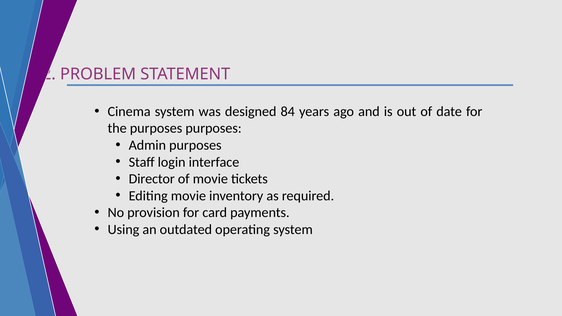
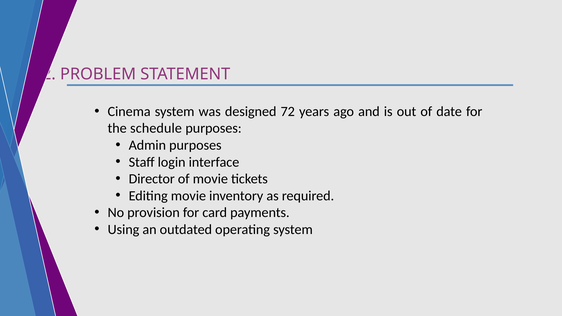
84: 84 -> 72
the purposes: purposes -> schedule
